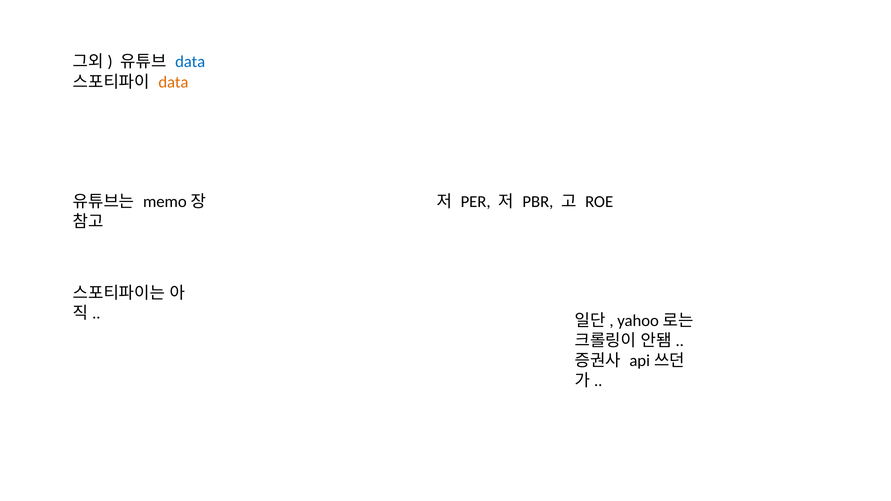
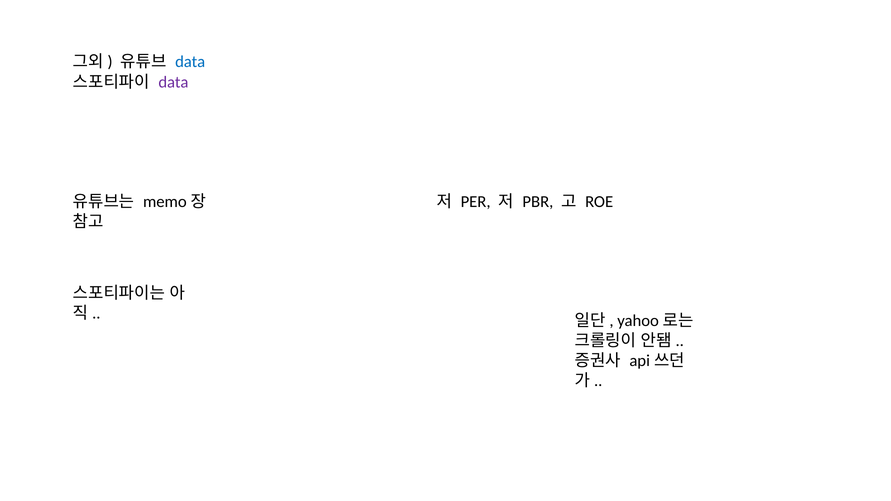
data at (173, 82) colour: orange -> purple
